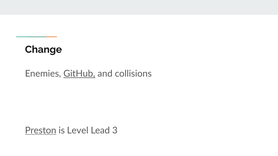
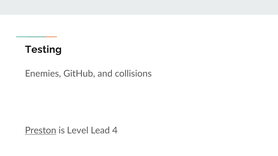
Change: Change -> Testing
GitHub underline: present -> none
3: 3 -> 4
